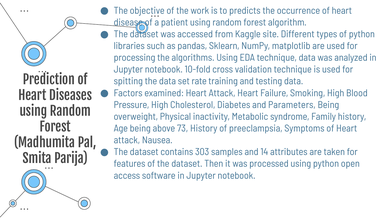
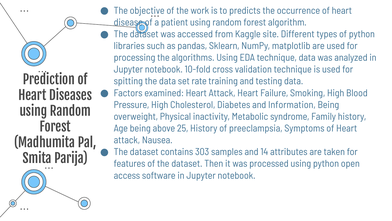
Parameters: Parameters -> Information
73: 73 -> 25
